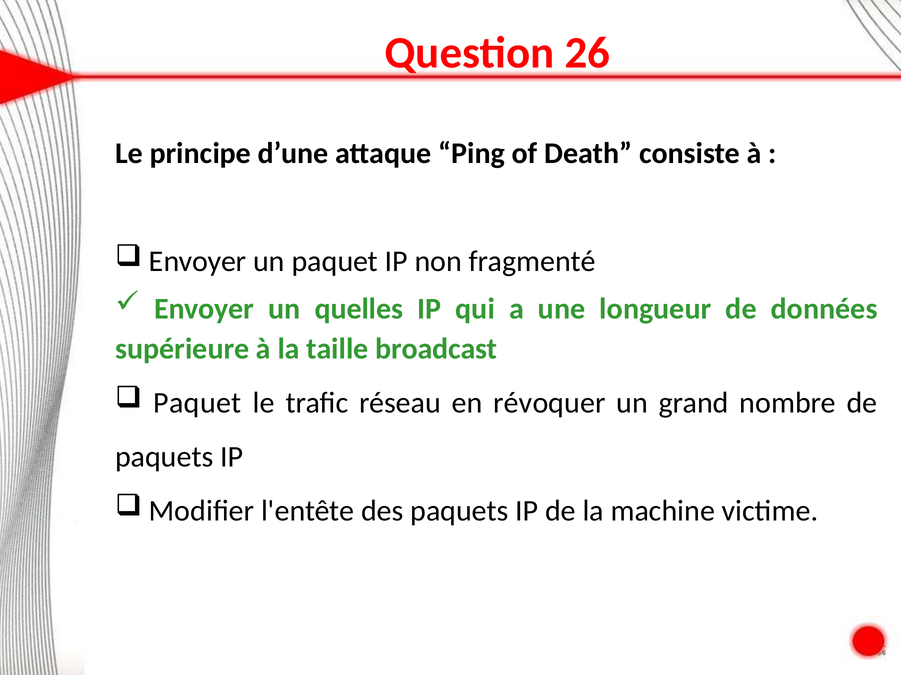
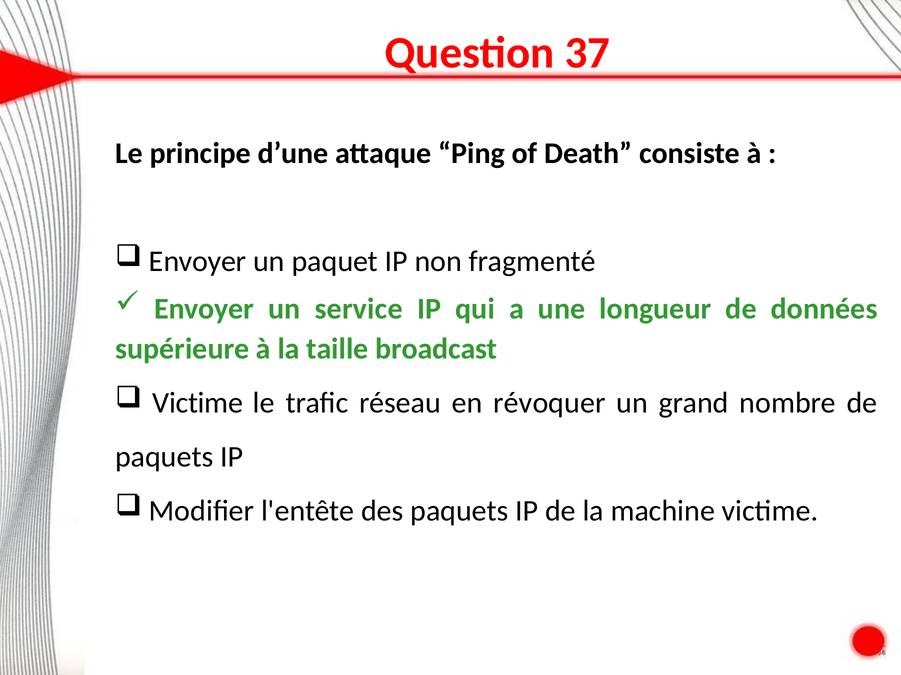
26: 26 -> 37
quelles: quelles -> service
Paquet at (197, 403): Paquet -> Victime
